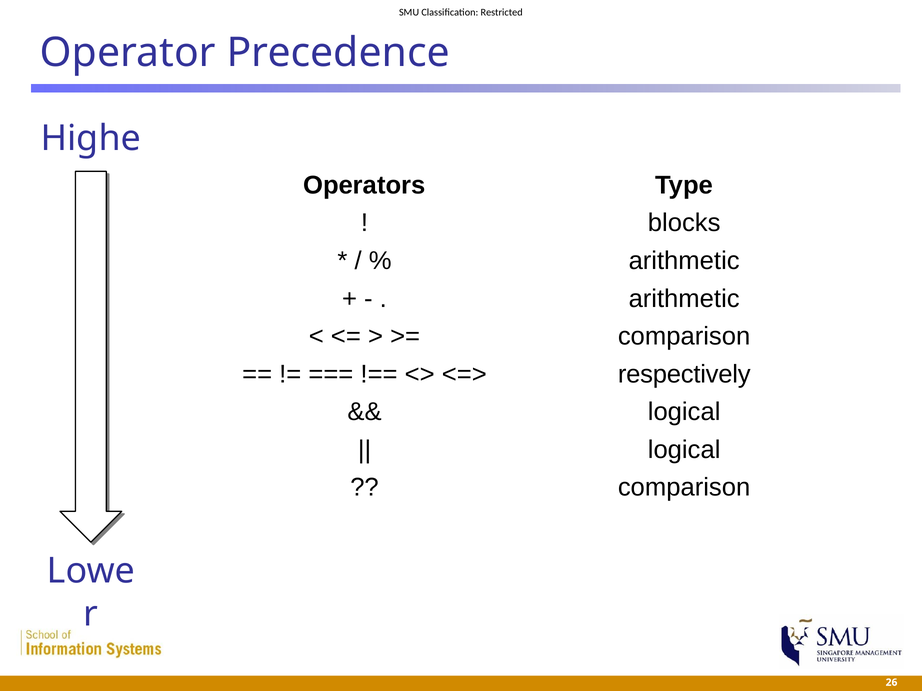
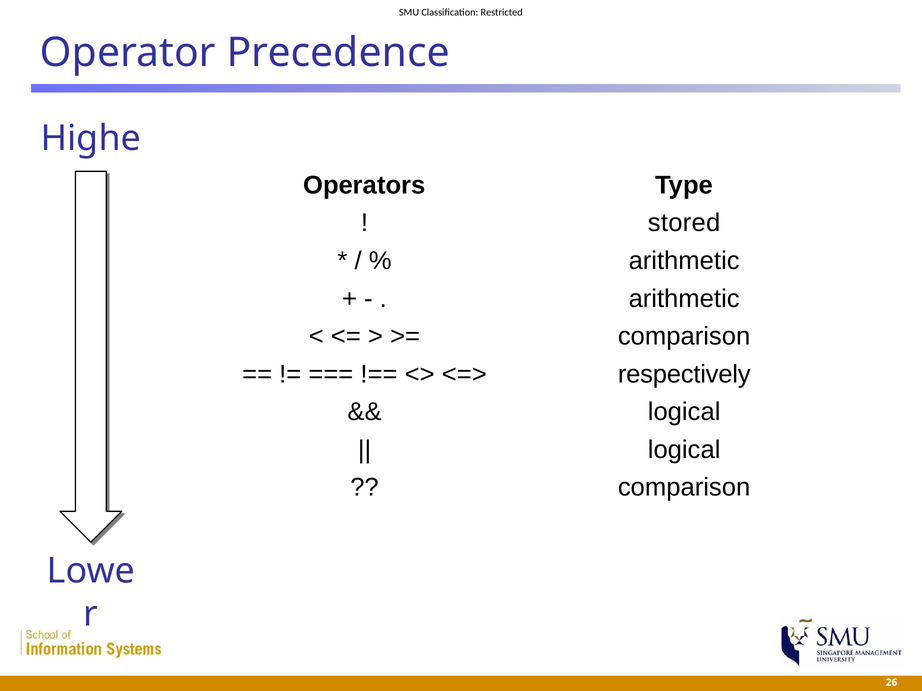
blocks: blocks -> stored
